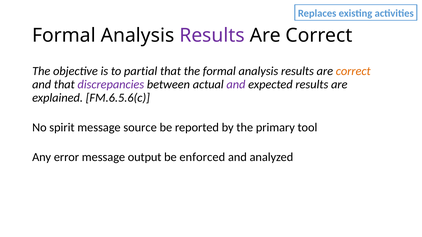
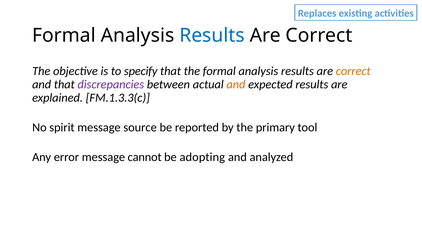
Results at (212, 35) colour: purple -> blue
partial: partial -> specify
and at (236, 85) colour: purple -> orange
FM.6.5.6(c: FM.6.5.6(c -> FM.1.3.3(c
output: output -> cannot
enforced: enforced -> adopting
